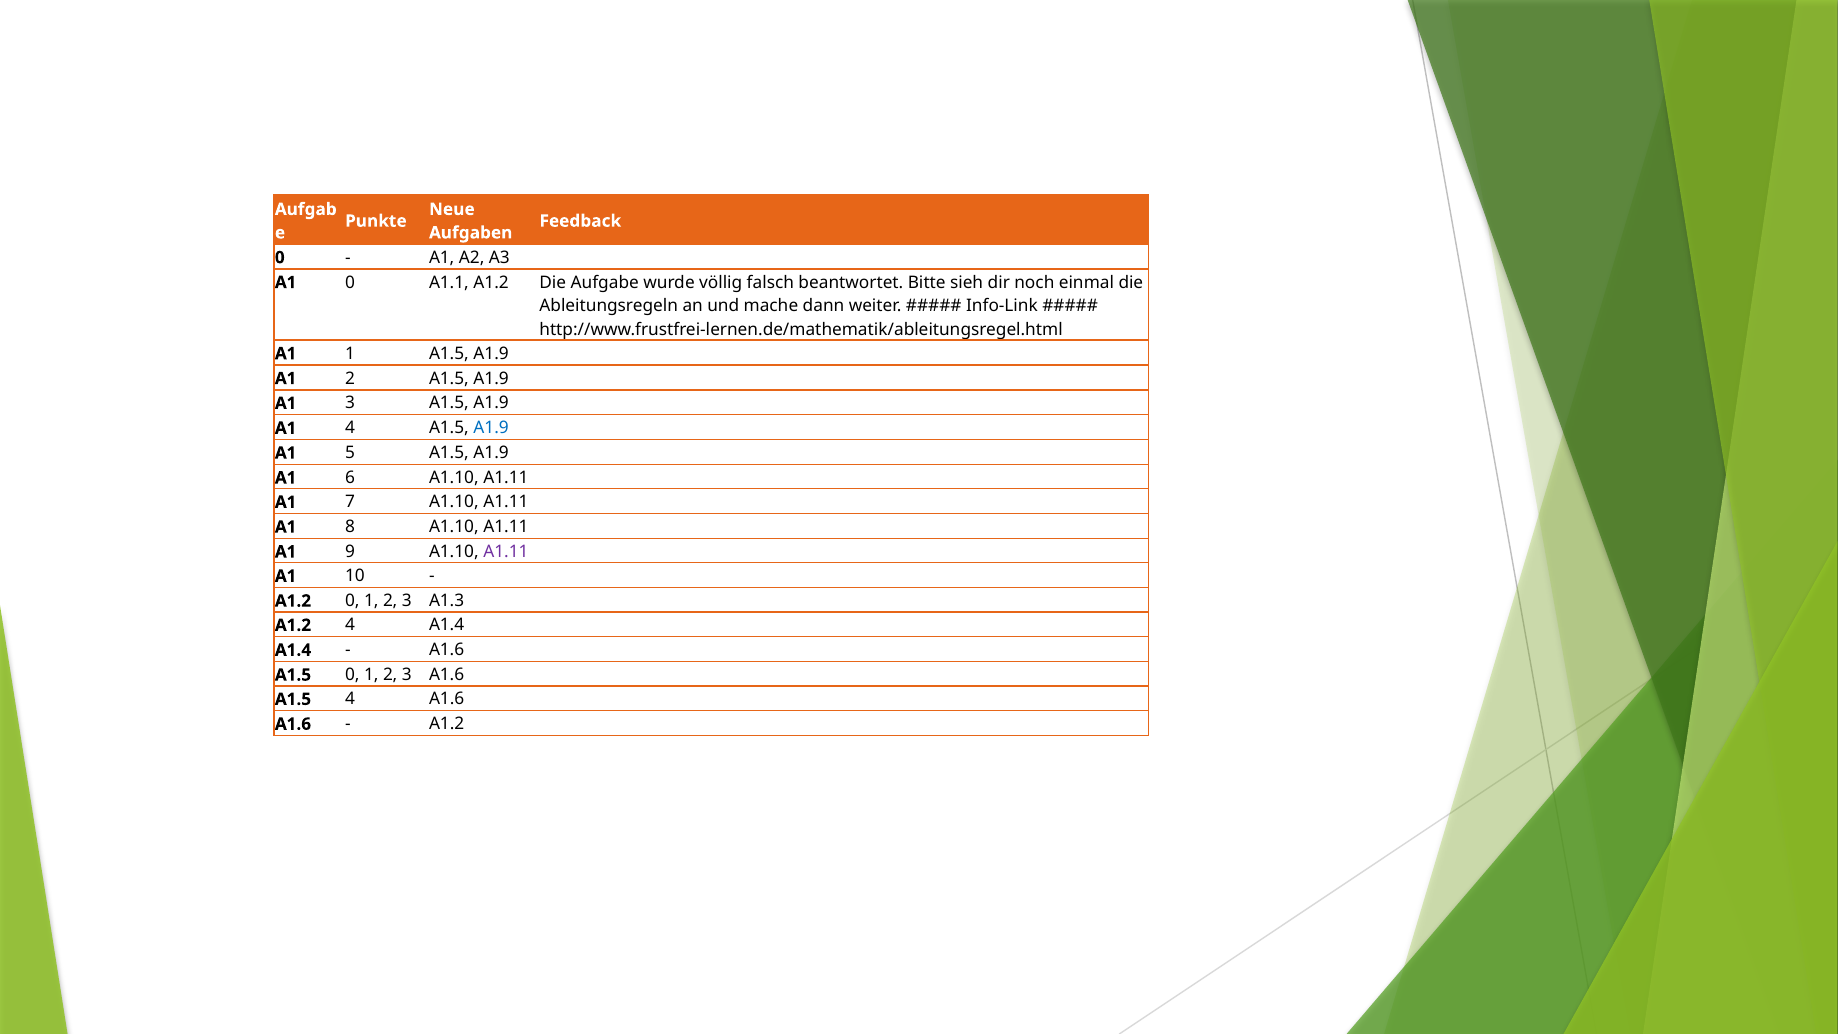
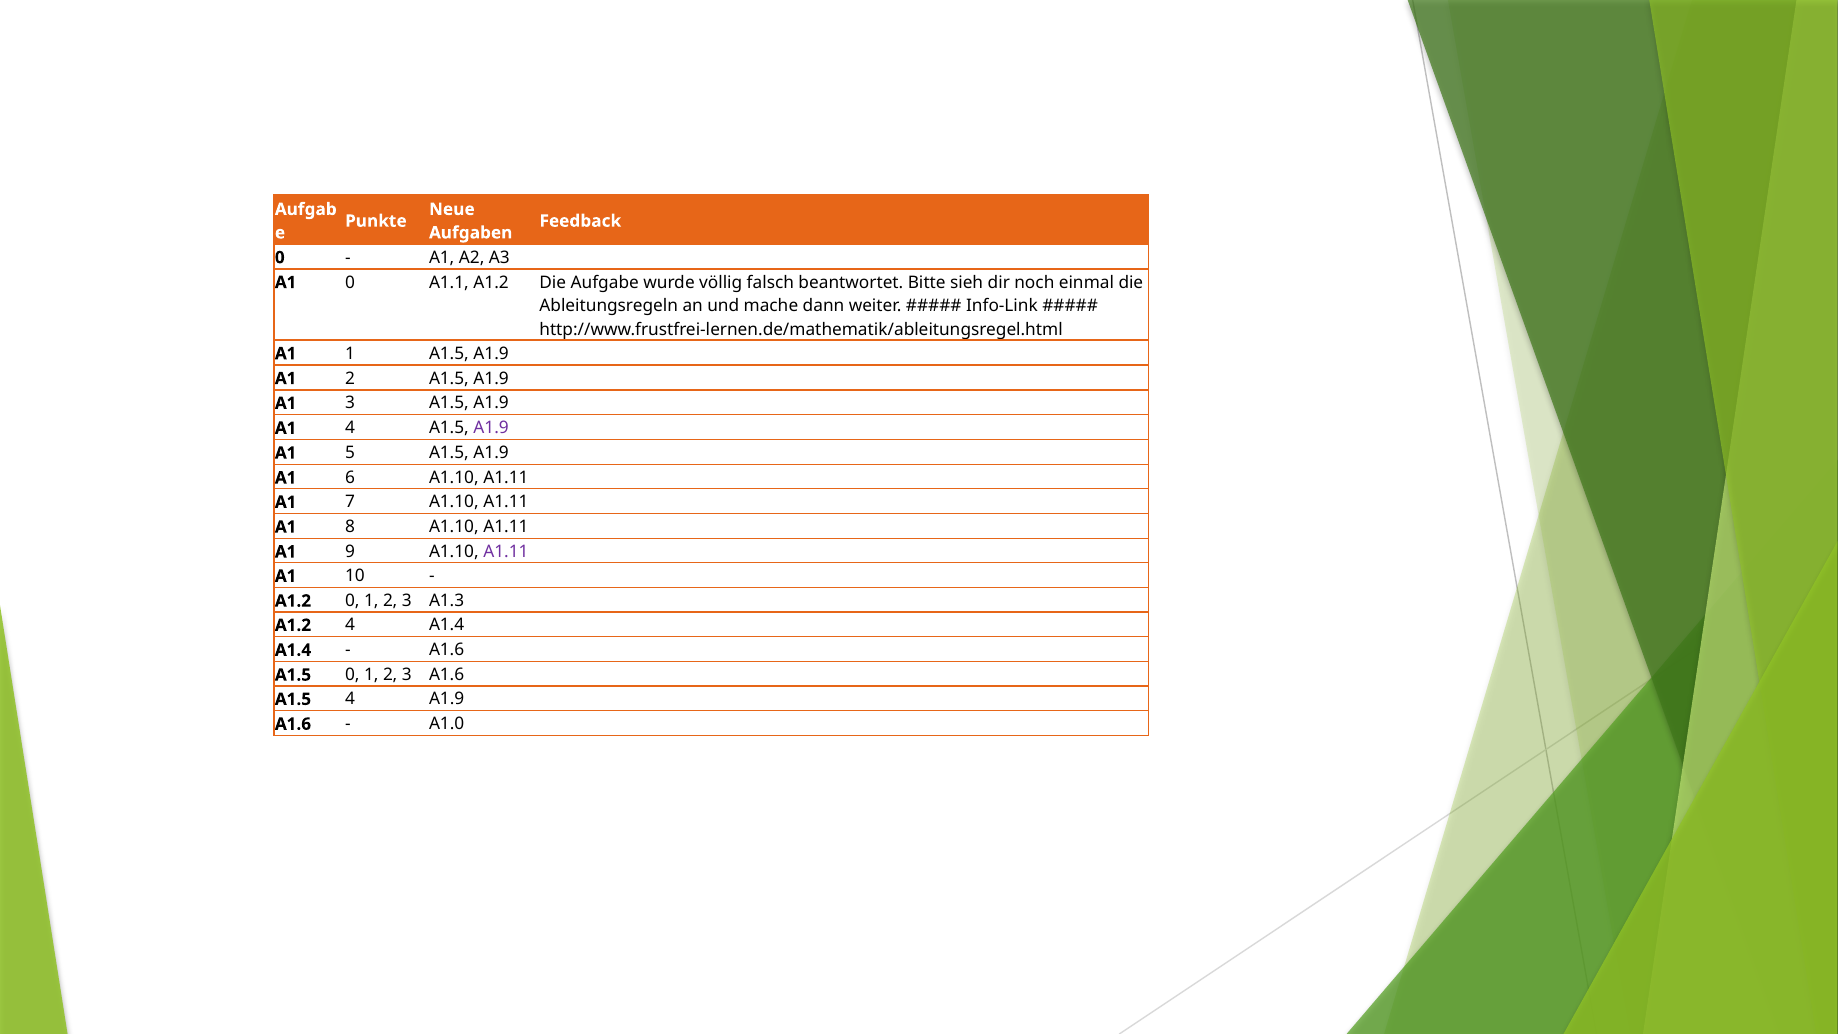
A1.9 at (491, 428) colour: blue -> purple
4 A1.6: A1.6 -> A1.9
A1.2 at (447, 724): A1.2 -> A1.0
